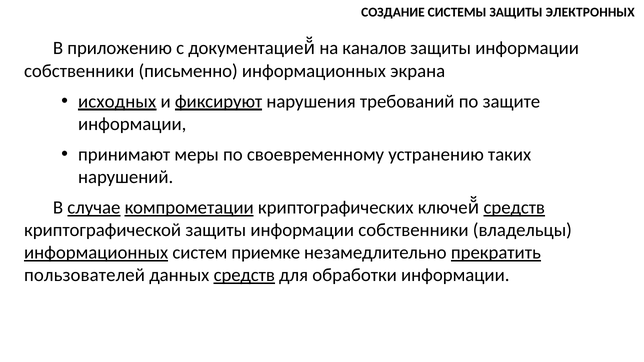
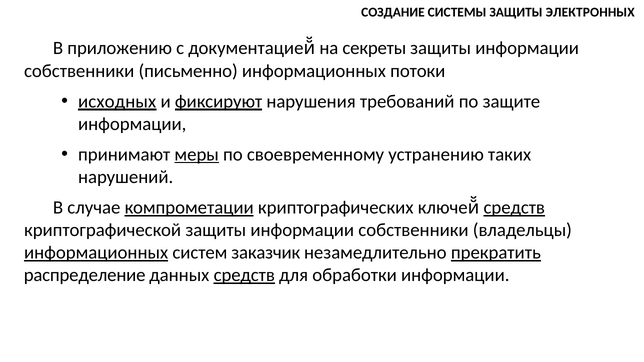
каналов: каналов -> секреты
экрана: экрана -> потоки
меры underline: none -> present
случае underline: present -> none
приемке: приемке -> заказчик
пользователей: пользователей -> распределение
